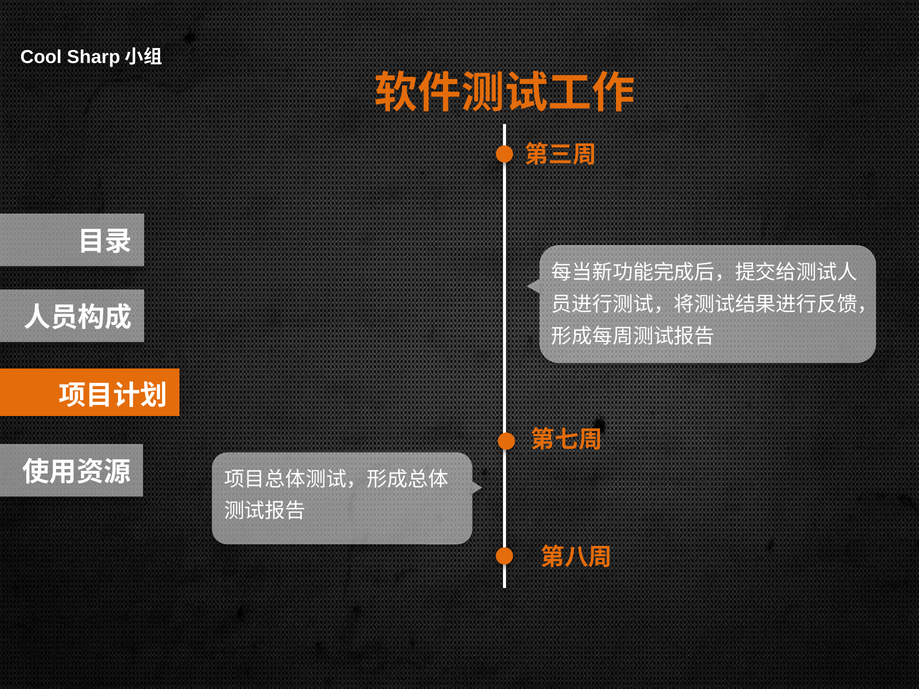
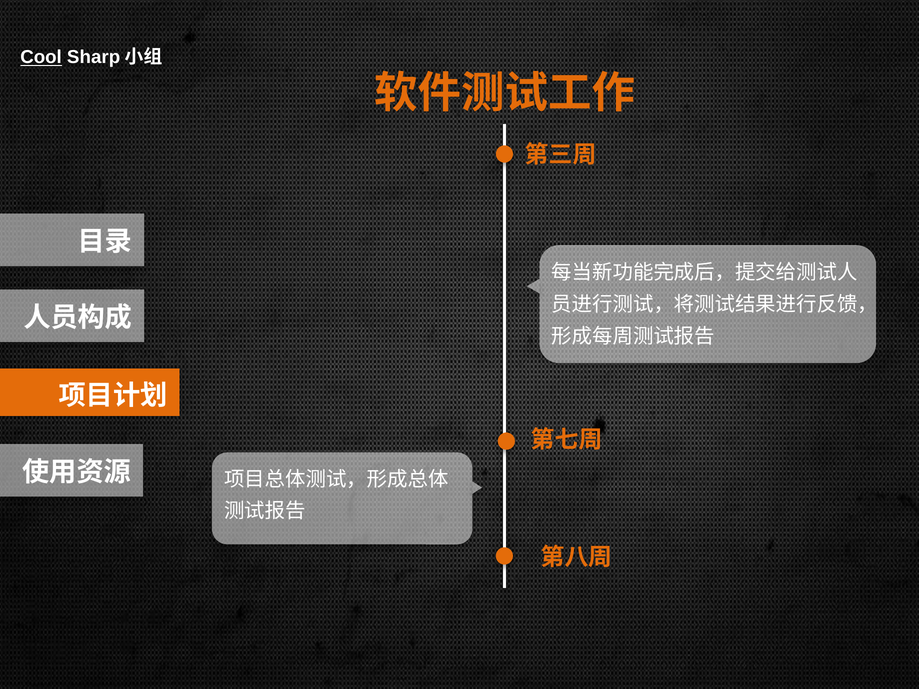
Cool underline: none -> present
